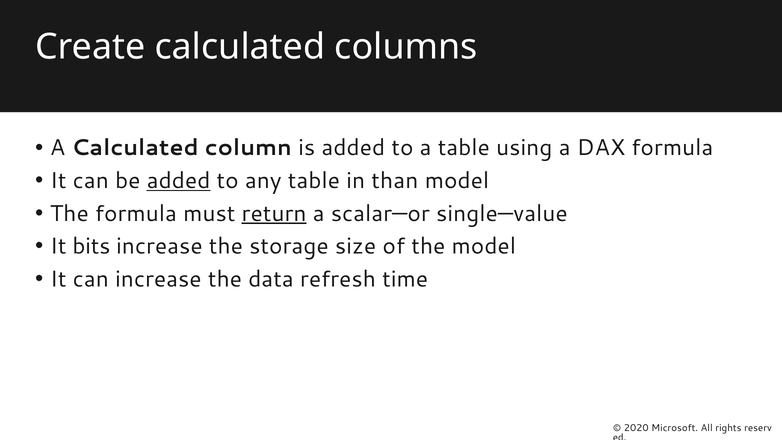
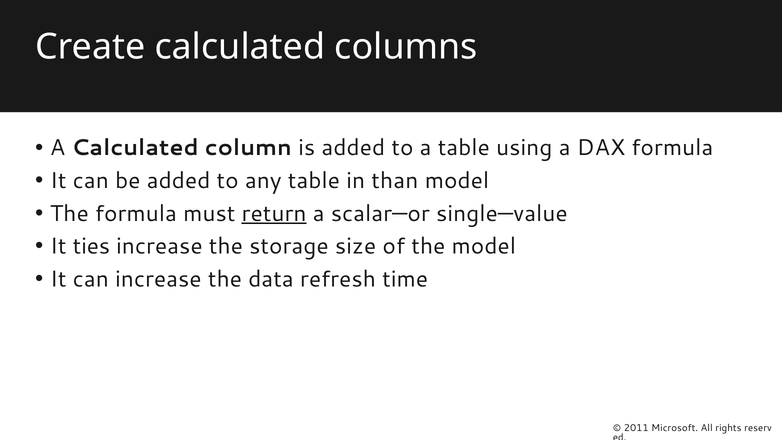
added at (179, 181) underline: present -> none
bits: bits -> ties
2020: 2020 -> 2011
